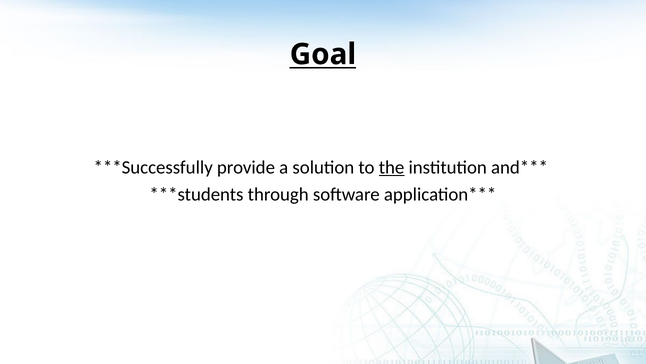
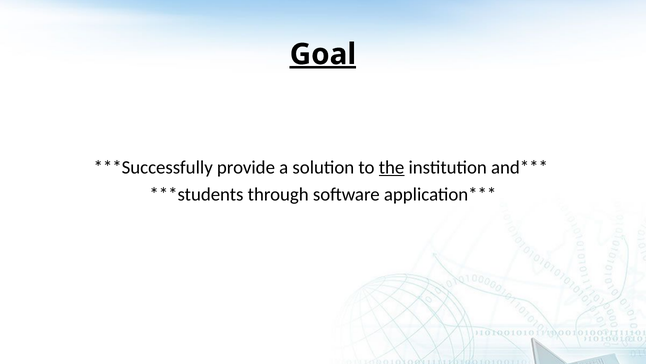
Goal underline: none -> present
